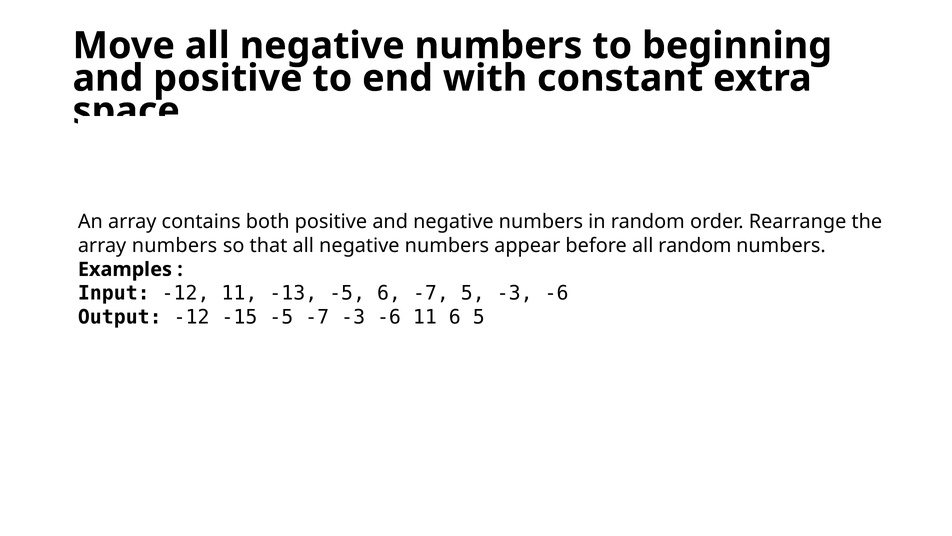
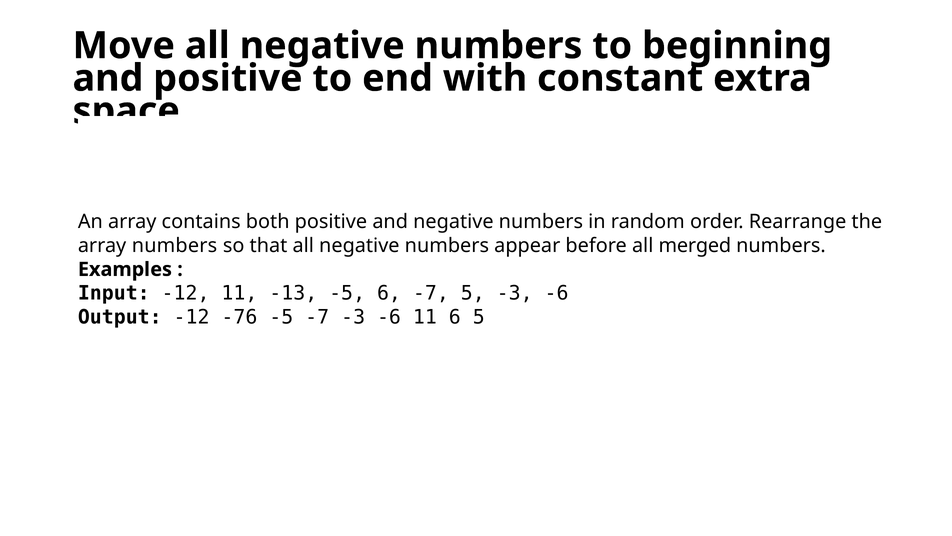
all random: random -> merged
-15: -15 -> -76
